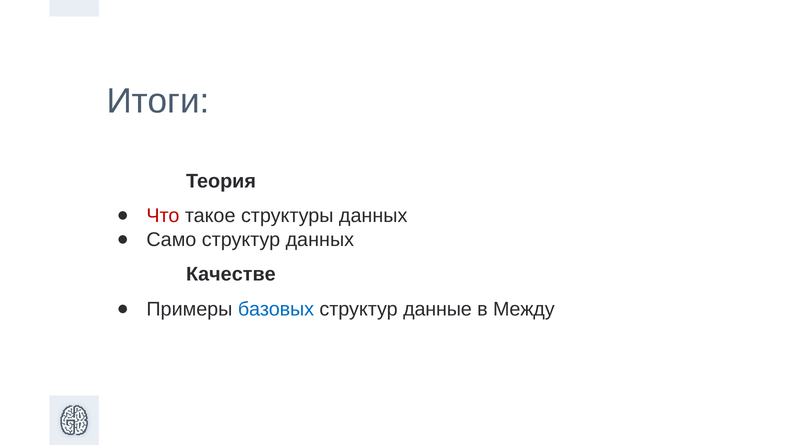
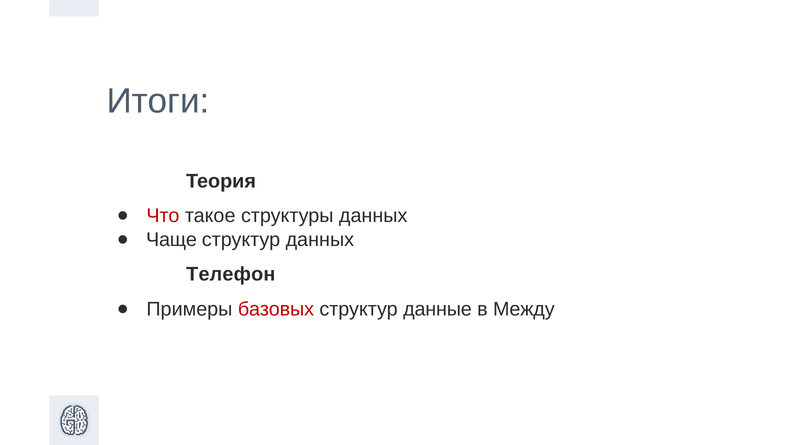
Само: Само -> Чаще
Качестве: Качестве -> Телефон
базовых colour: blue -> red
